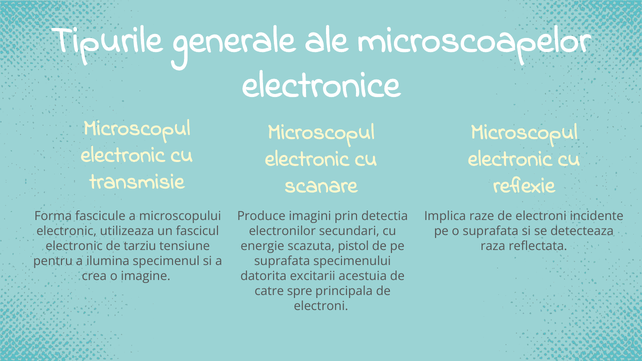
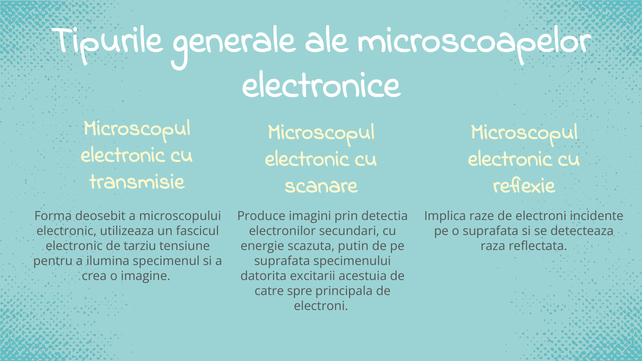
fascicule: fascicule -> deosebit
pistol: pistol -> putin
